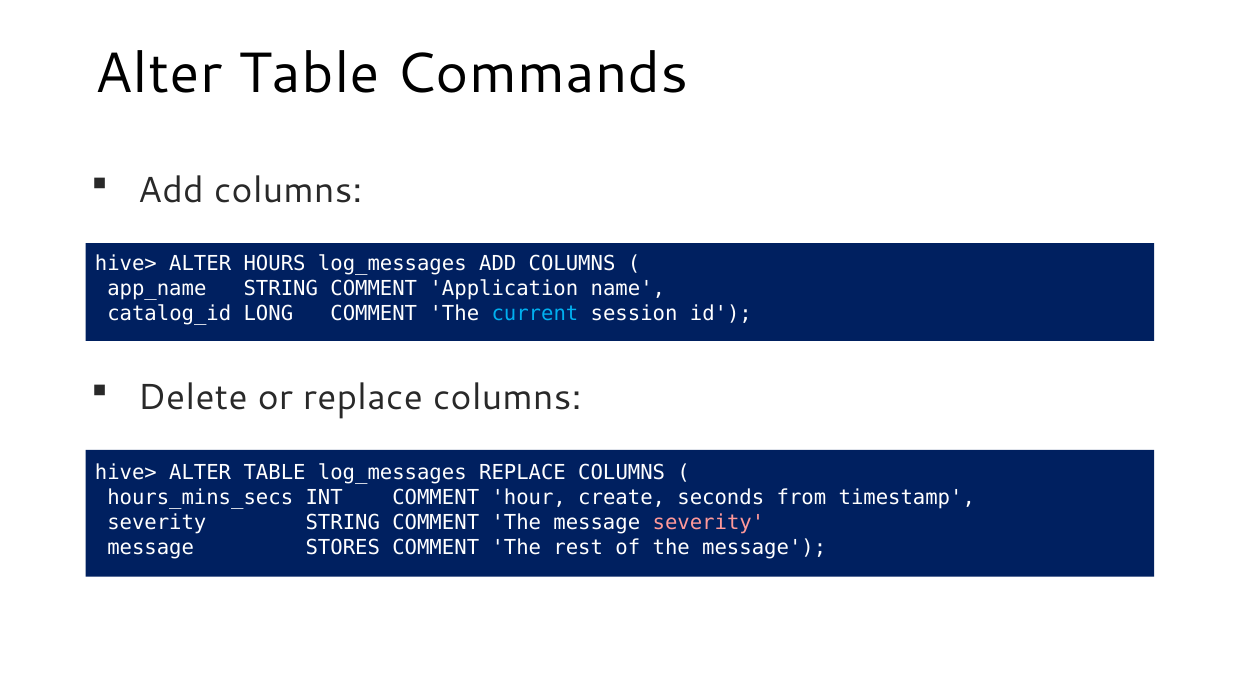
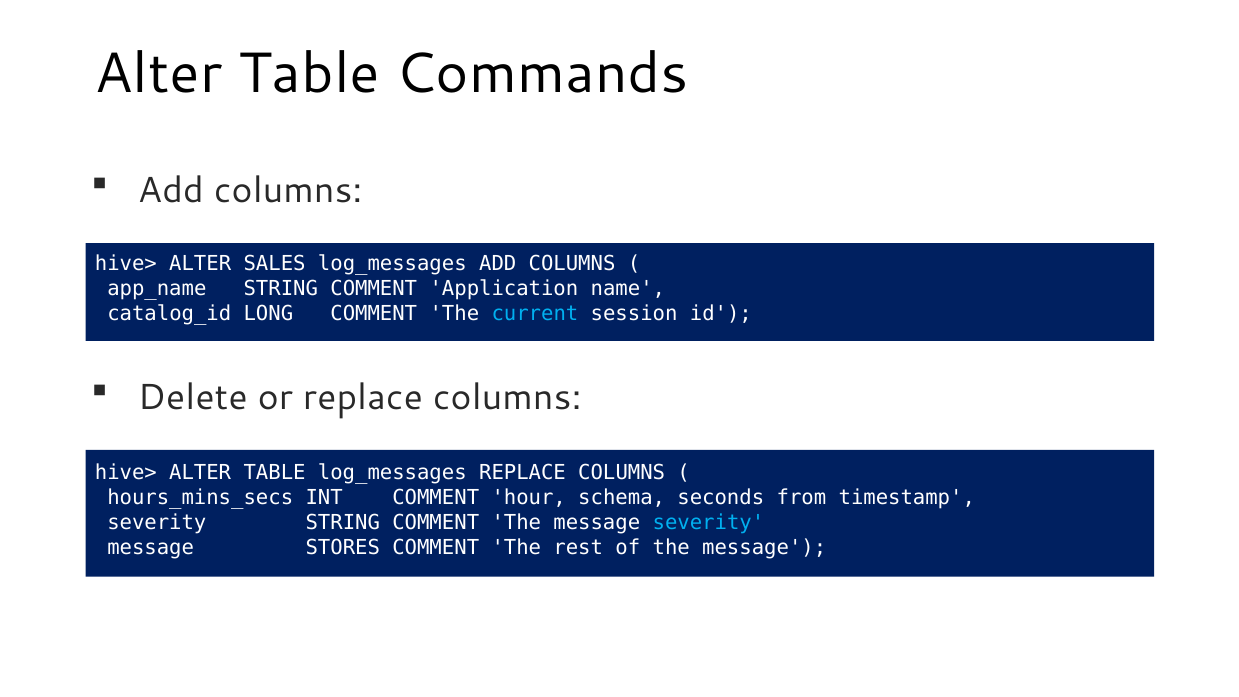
HOURS: HOURS -> SALES
create: create -> schema
severity at (708, 523) colour: pink -> light blue
